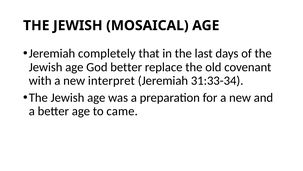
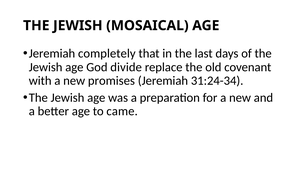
God better: better -> divide
interpret: interpret -> promises
31:33-34: 31:33-34 -> 31:24-34
